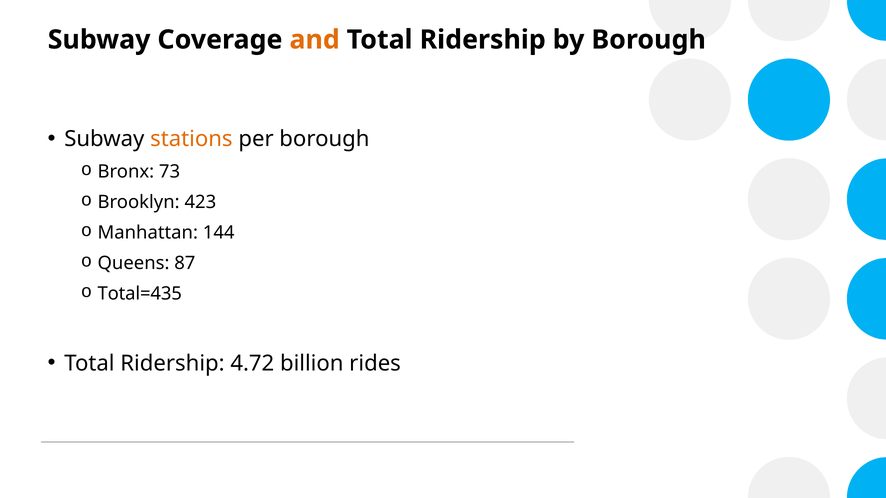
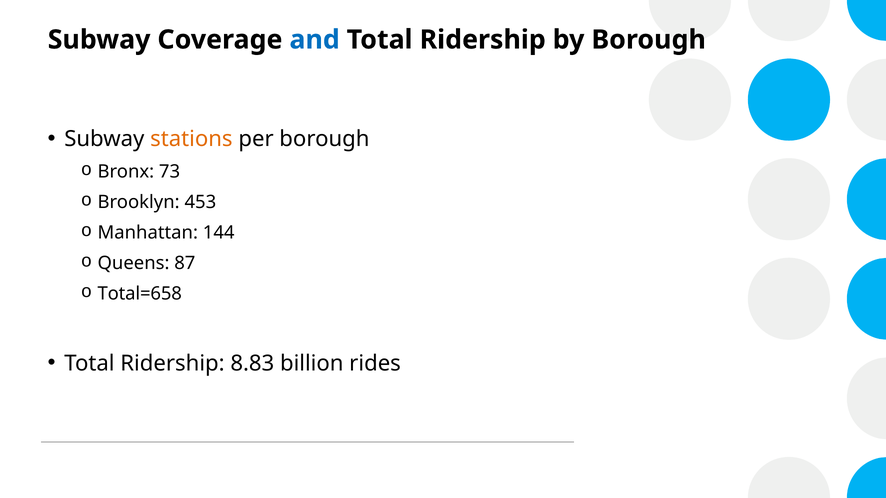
and colour: orange -> blue
423: 423 -> 453
Total=435: Total=435 -> Total=658
4.72: 4.72 -> 8.83
